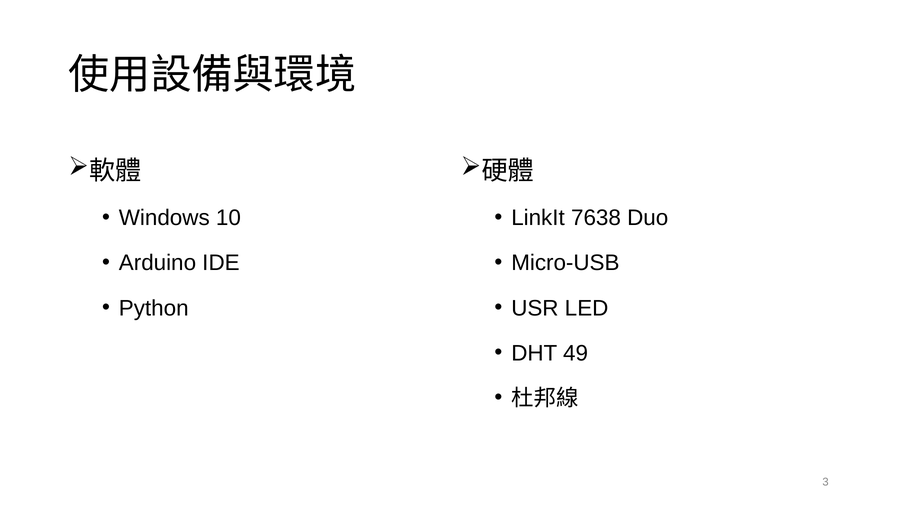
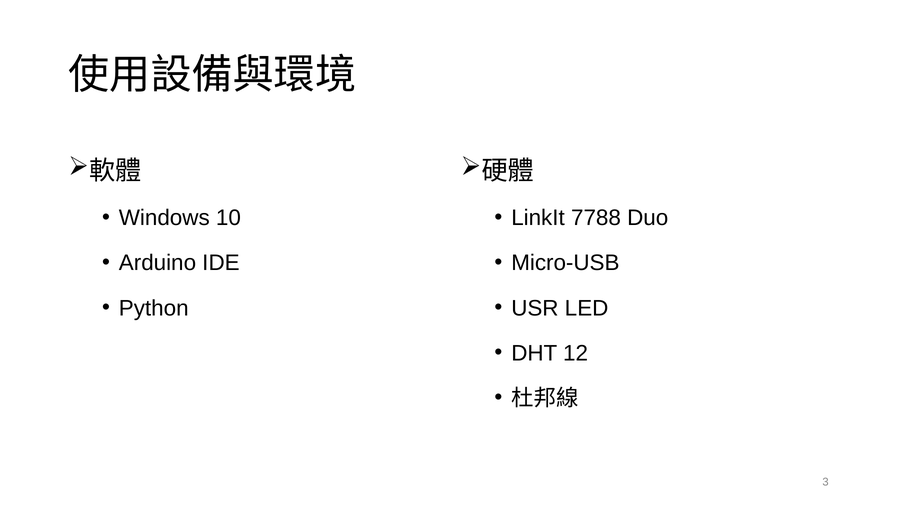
7638: 7638 -> 7788
49: 49 -> 12
